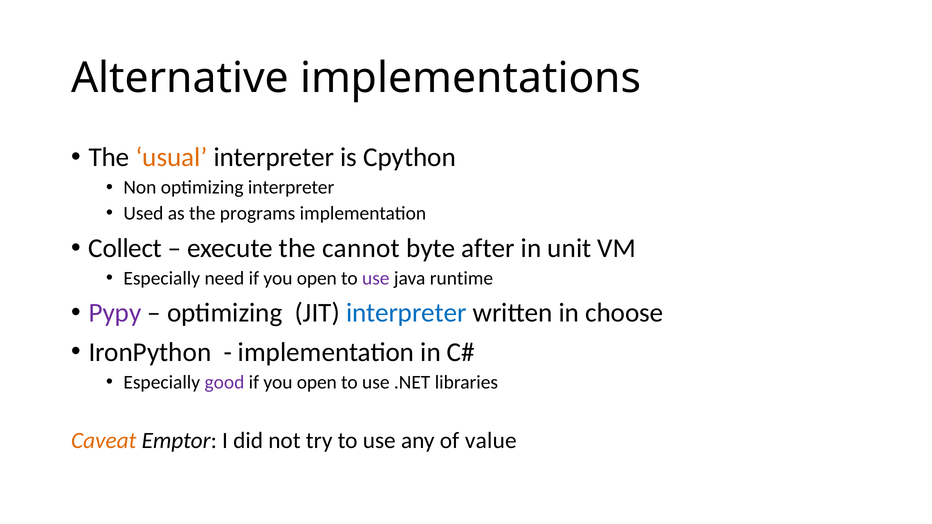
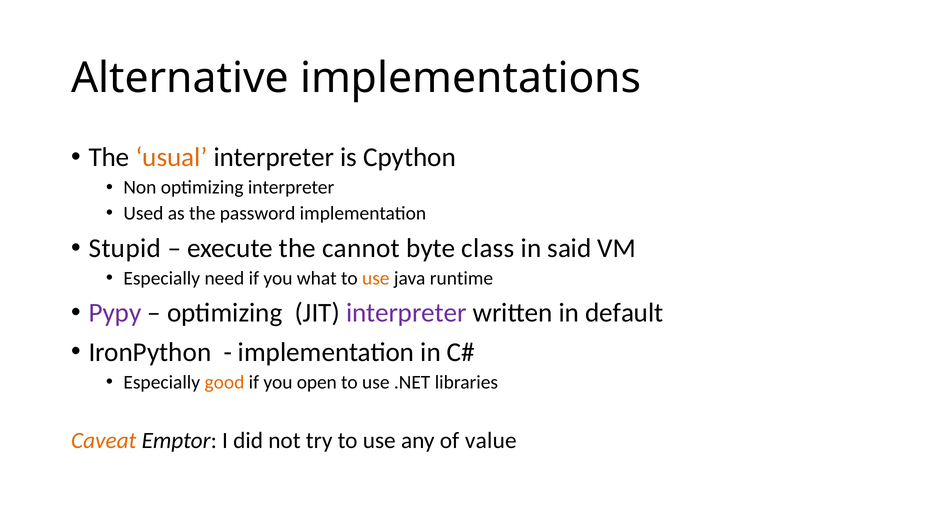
programs: programs -> password
Collect: Collect -> Stupid
after: after -> class
unit: unit -> said
open at (317, 278): open -> what
use at (376, 278) colour: purple -> orange
interpreter at (406, 313) colour: blue -> purple
choose: choose -> default
good colour: purple -> orange
